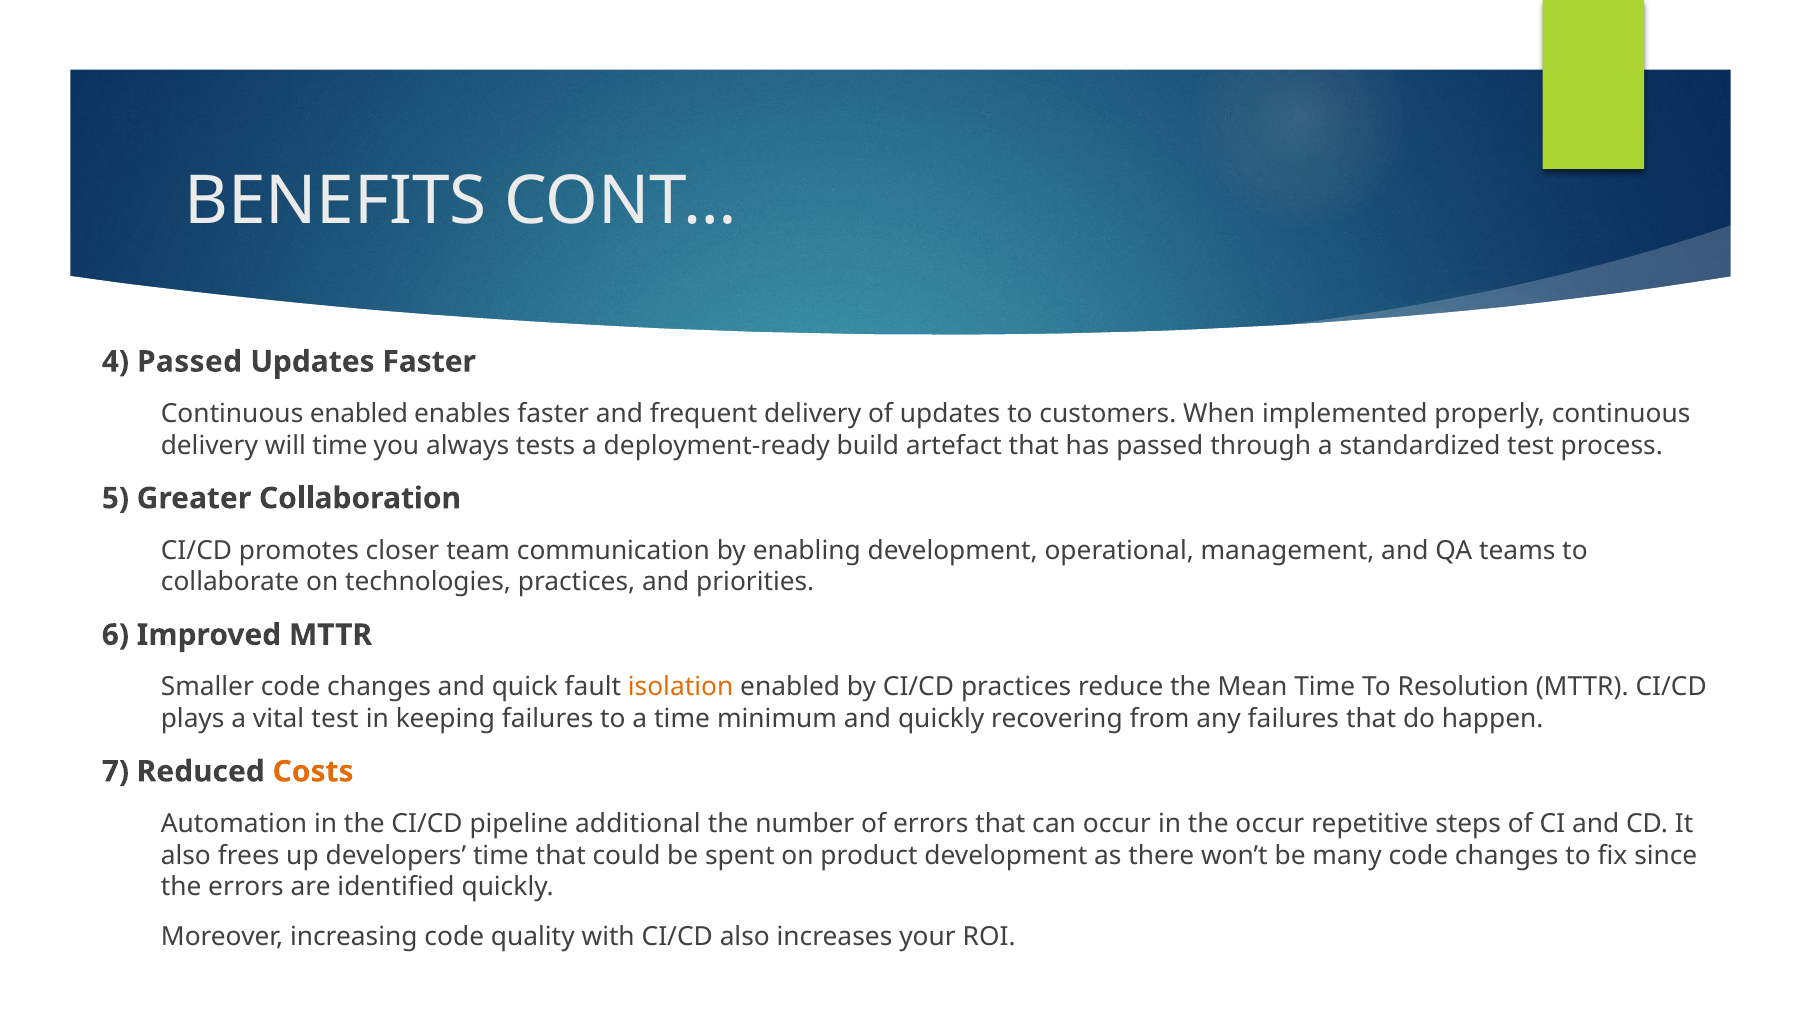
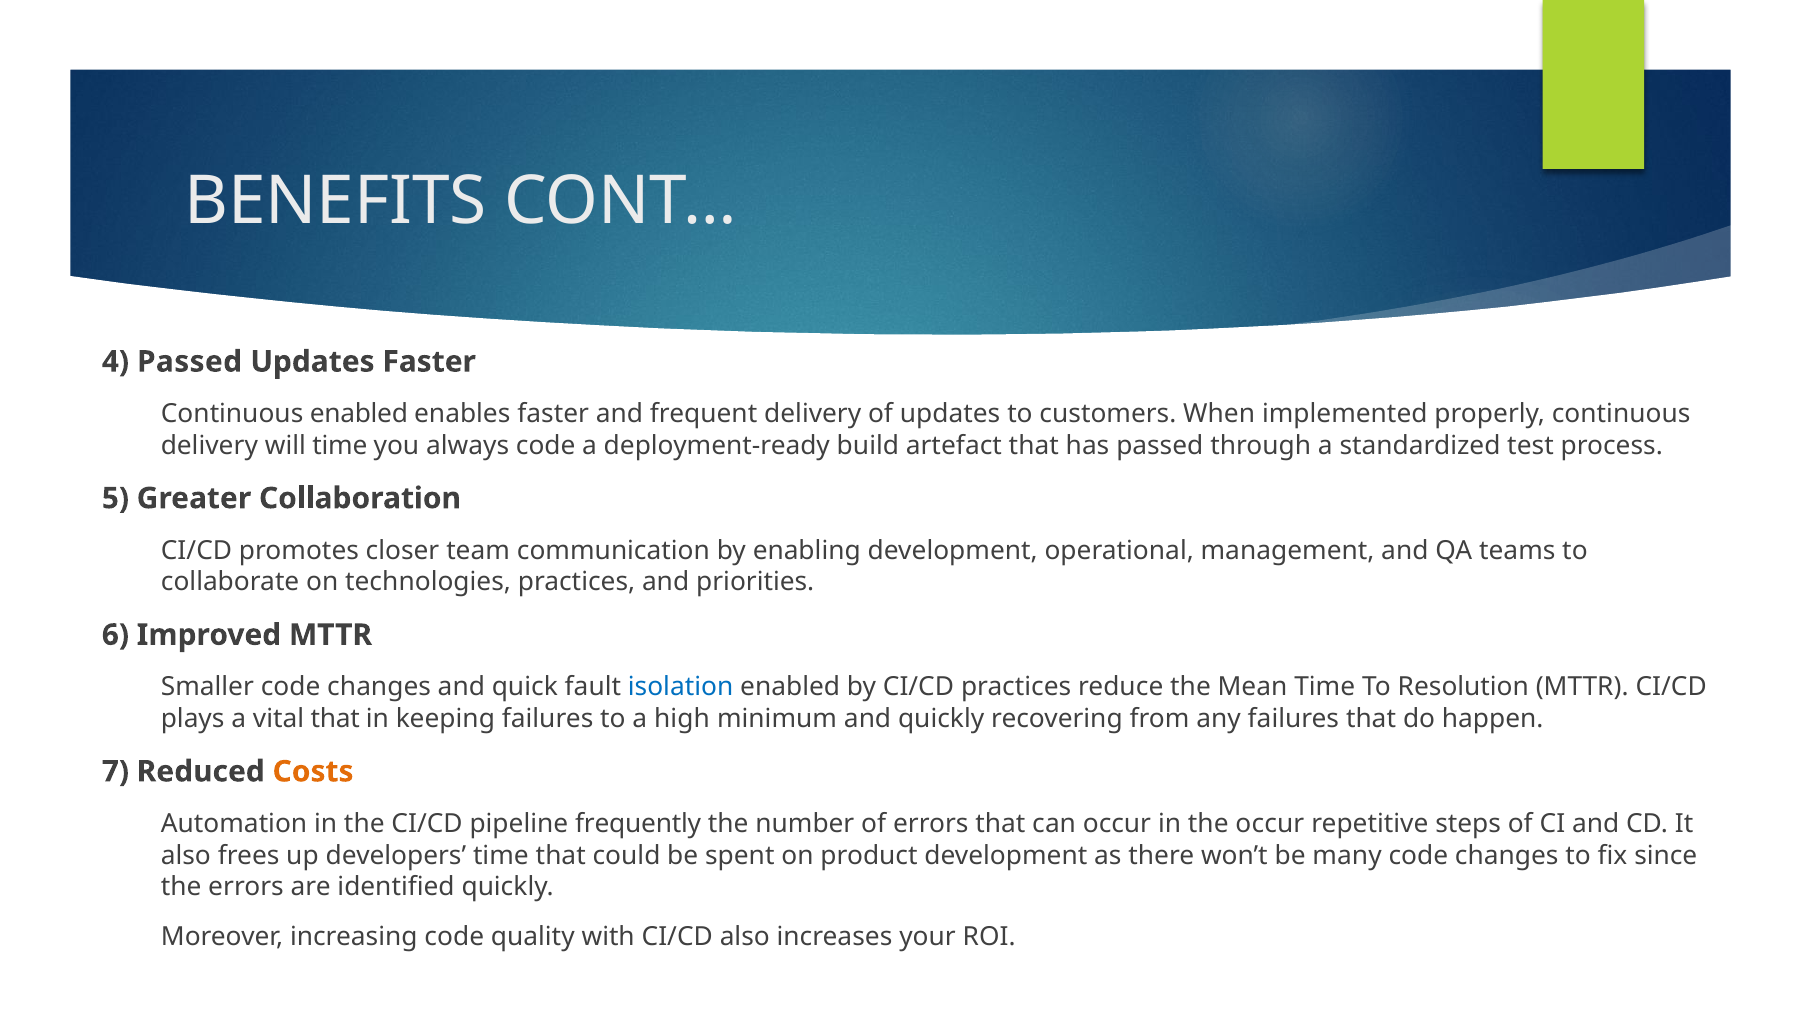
always tests: tests -> code
isolation colour: orange -> blue
vital test: test -> that
a time: time -> high
additional: additional -> frequently
